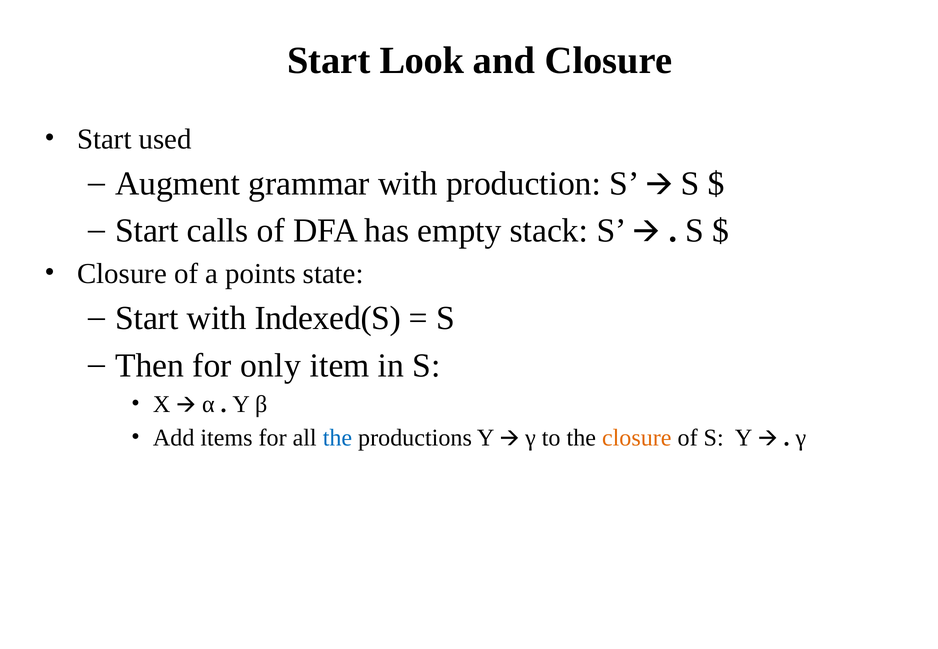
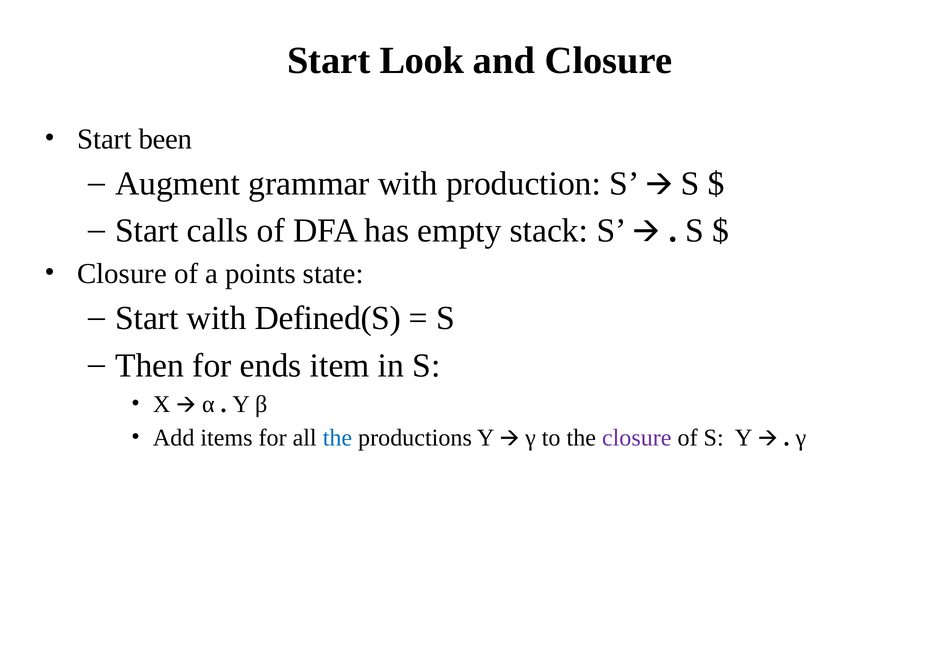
used: used -> been
Indexed(S: Indexed(S -> Defined(S
only: only -> ends
closure at (637, 438) colour: orange -> purple
